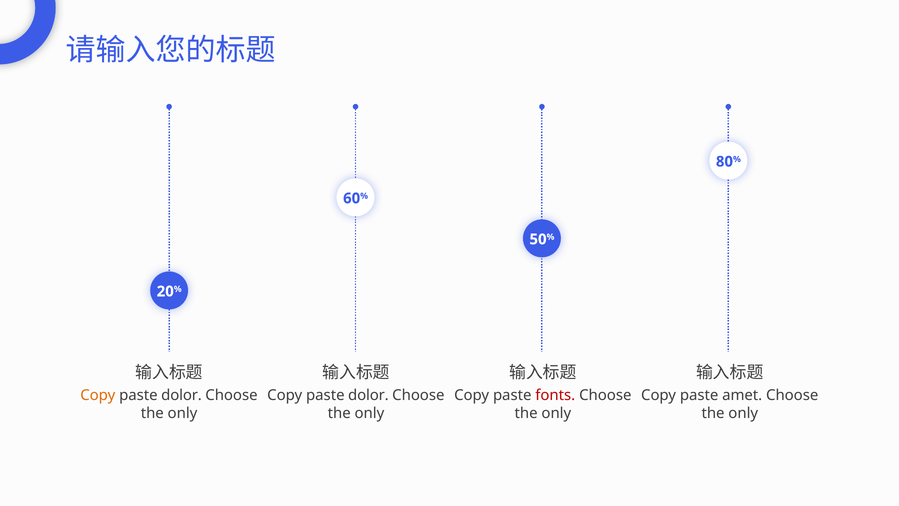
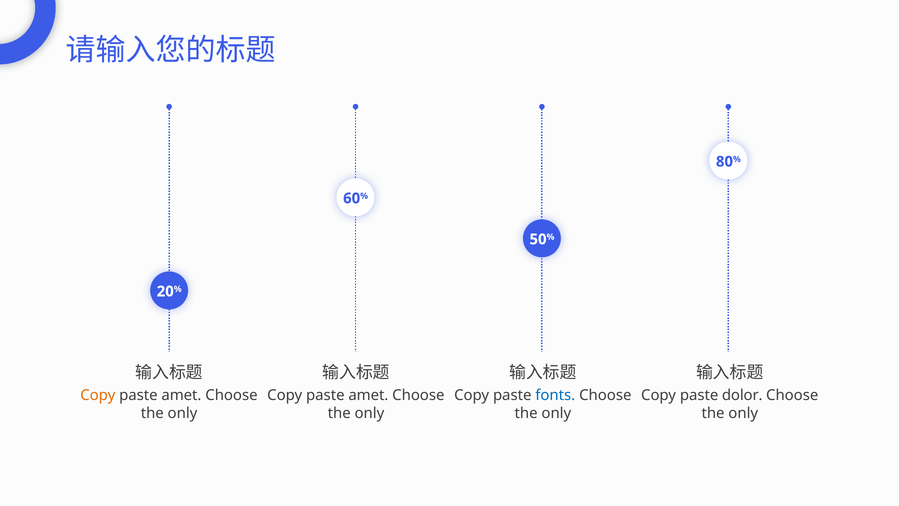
dolor at (182, 395): dolor -> amet
dolor at (368, 395): dolor -> amet
fonts colour: red -> blue
amet: amet -> dolor
